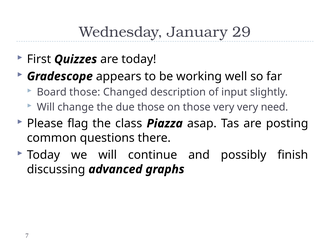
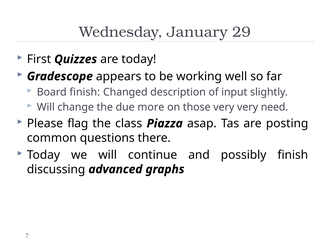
Board those: those -> finish
due those: those -> more
